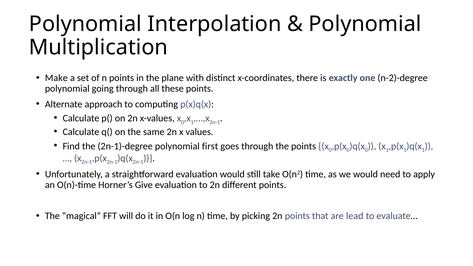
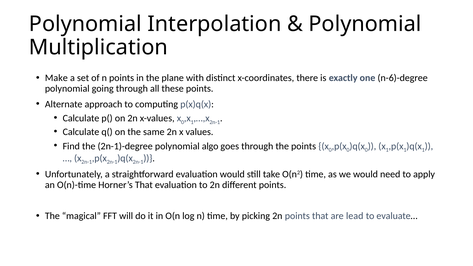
n-2)-degree: n-2)-degree -> n-6)-degree
first: first -> algo
Horner’s Give: Give -> That
